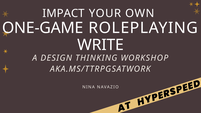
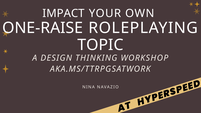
ONE-GAME: ONE-GAME -> ONE-RAISE
WRITE: WRITE -> TOPIC
